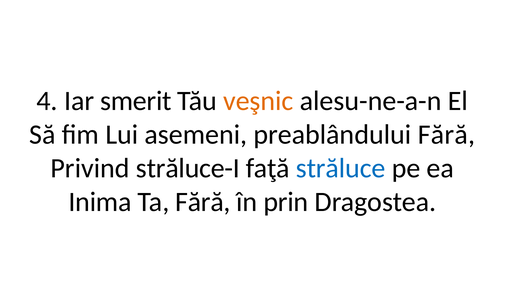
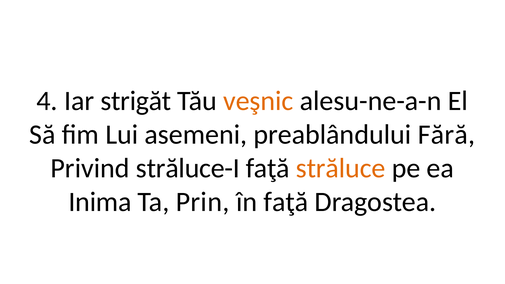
smerit: smerit -> strigăt
străluce colour: blue -> orange
Ta Fără: Fără -> Prin
în prin: prin -> faţă
